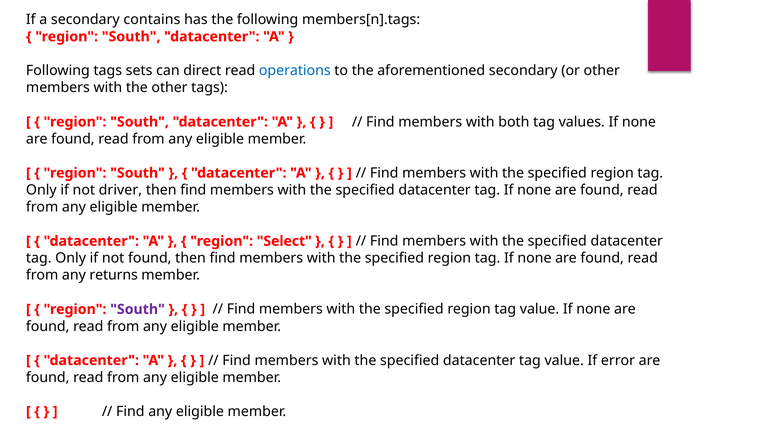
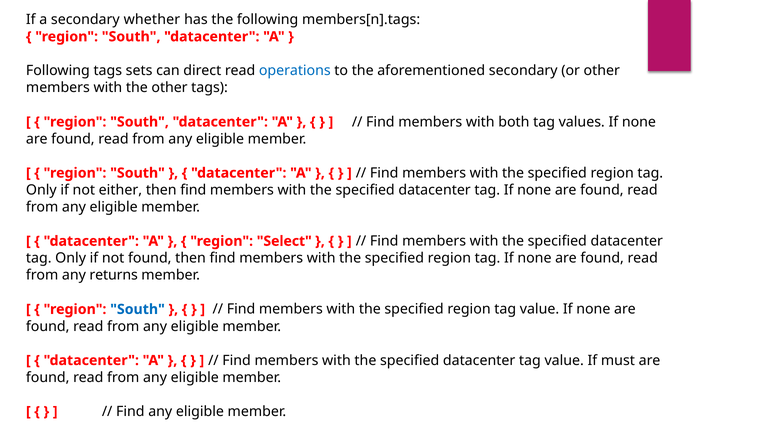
contains: contains -> whether
driver: driver -> either
South at (138, 309) colour: purple -> blue
error: error -> must
